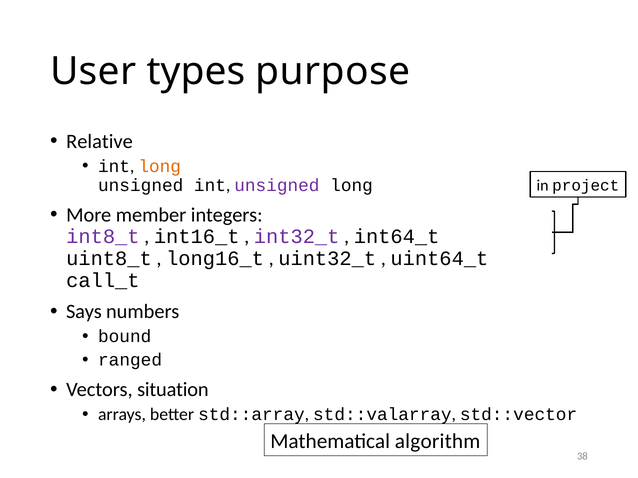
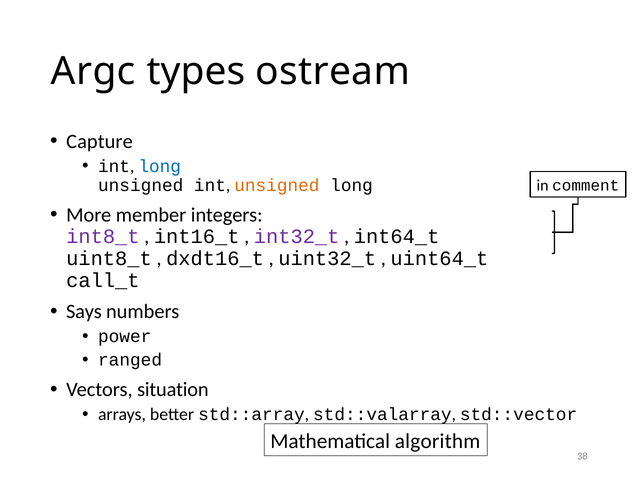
User: User -> Argc
purpose: purpose -> ostream
Relative: Relative -> Capture
long at (160, 166) colour: orange -> blue
unsigned at (277, 186) colour: purple -> orange
project: project -> comment
long16_t: long16_t -> dxdt16_t
bound: bound -> power
